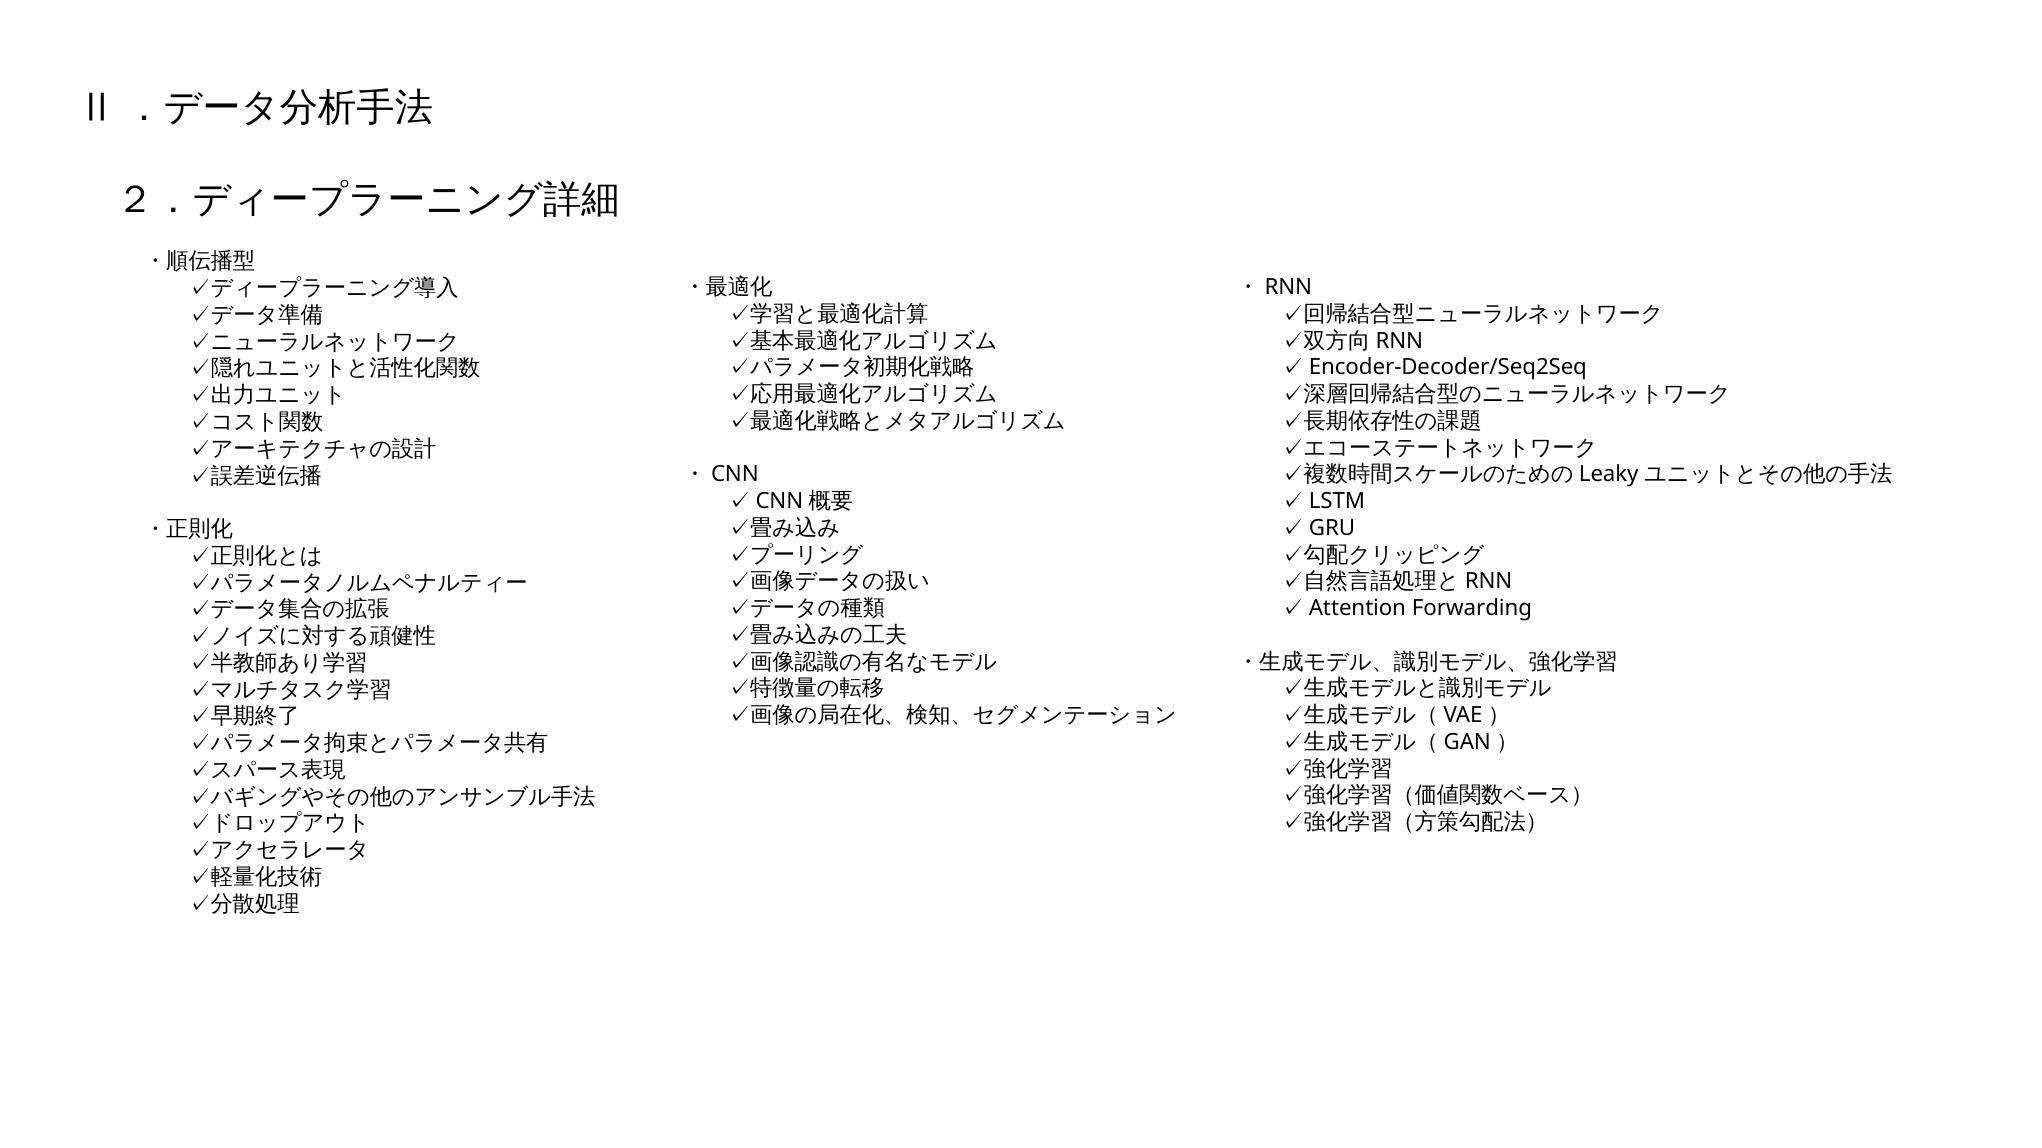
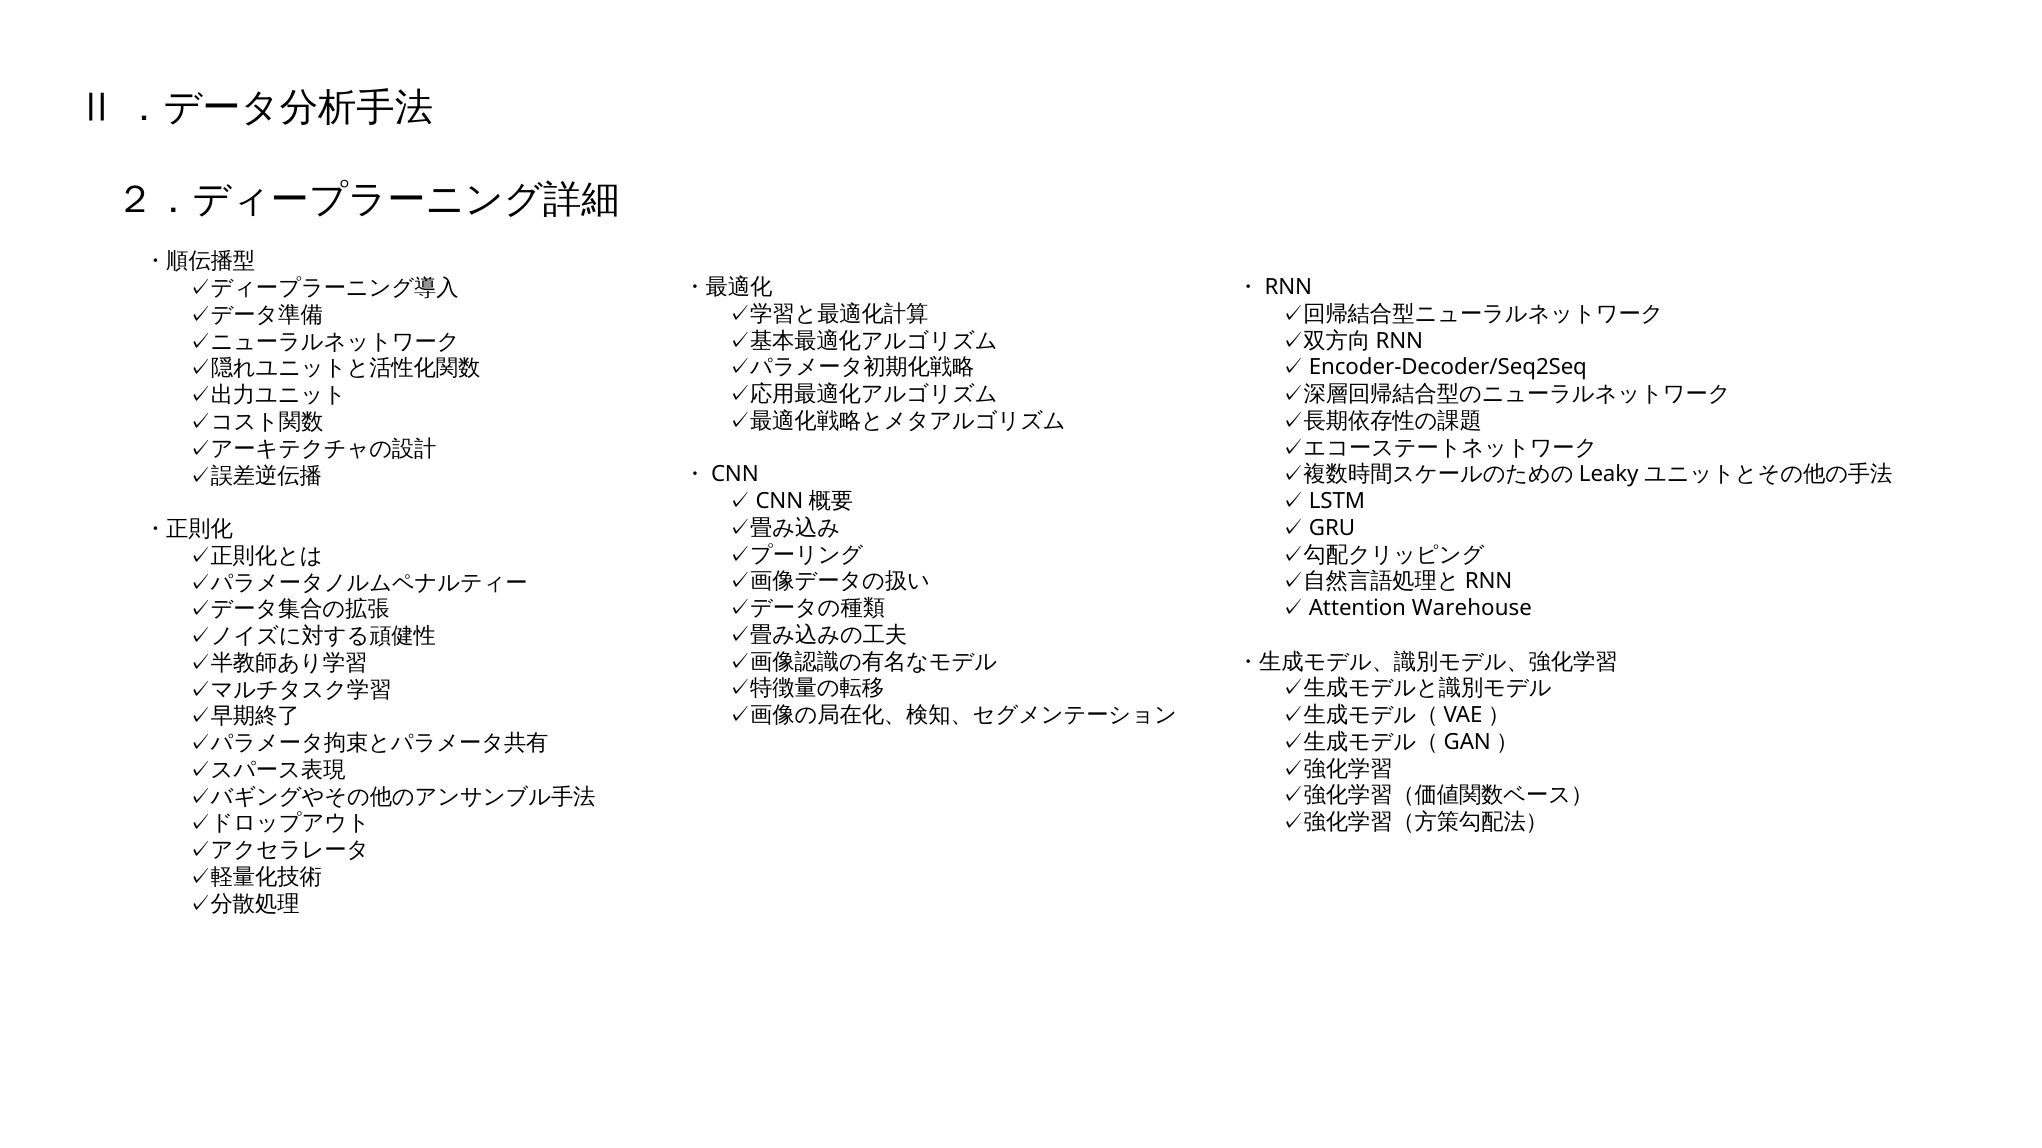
Forwarding: Forwarding -> Warehouse
